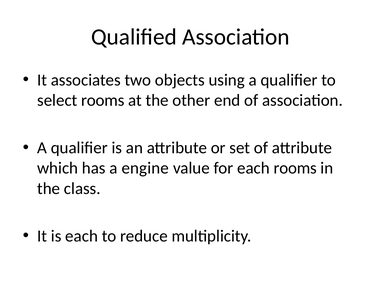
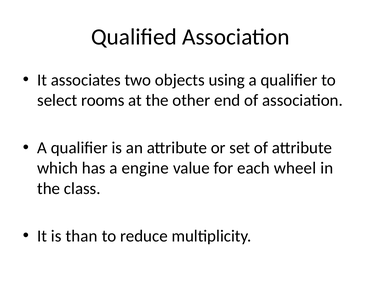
each rooms: rooms -> wheel
is each: each -> than
